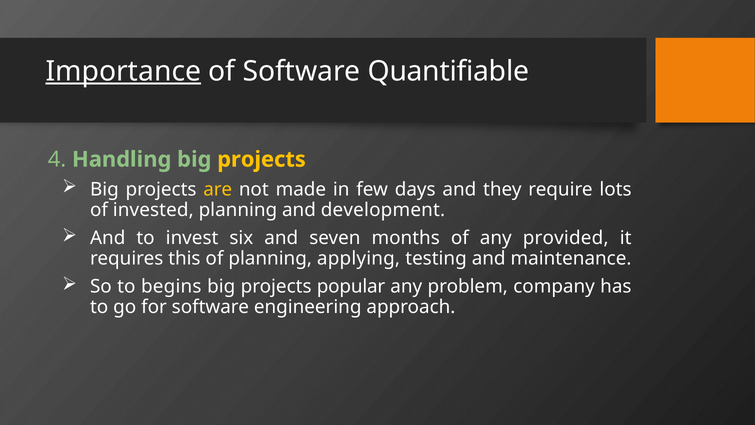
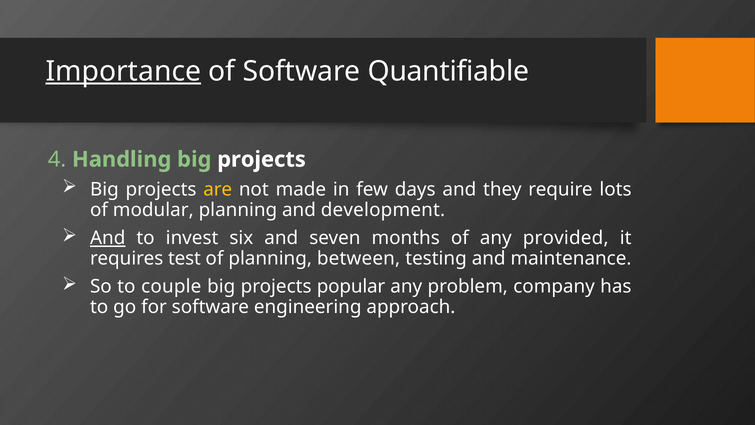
projects at (262, 159) colour: yellow -> white
invested: invested -> modular
And at (108, 238) underline: none -> present
this: this -> test
applying: applying -> between
begins: begins -> couple
